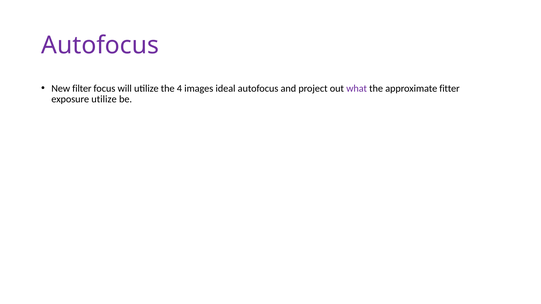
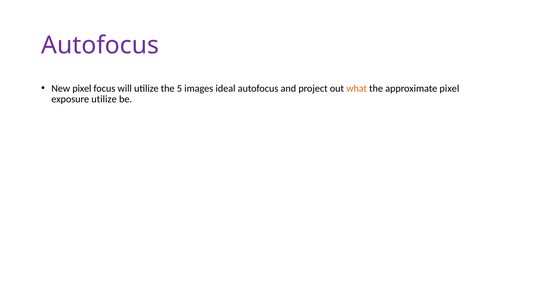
New filter: filter -> pixel
4: 4 -> 5
what colour: purple -> orange
approximate fitter: fitter -> pixel
